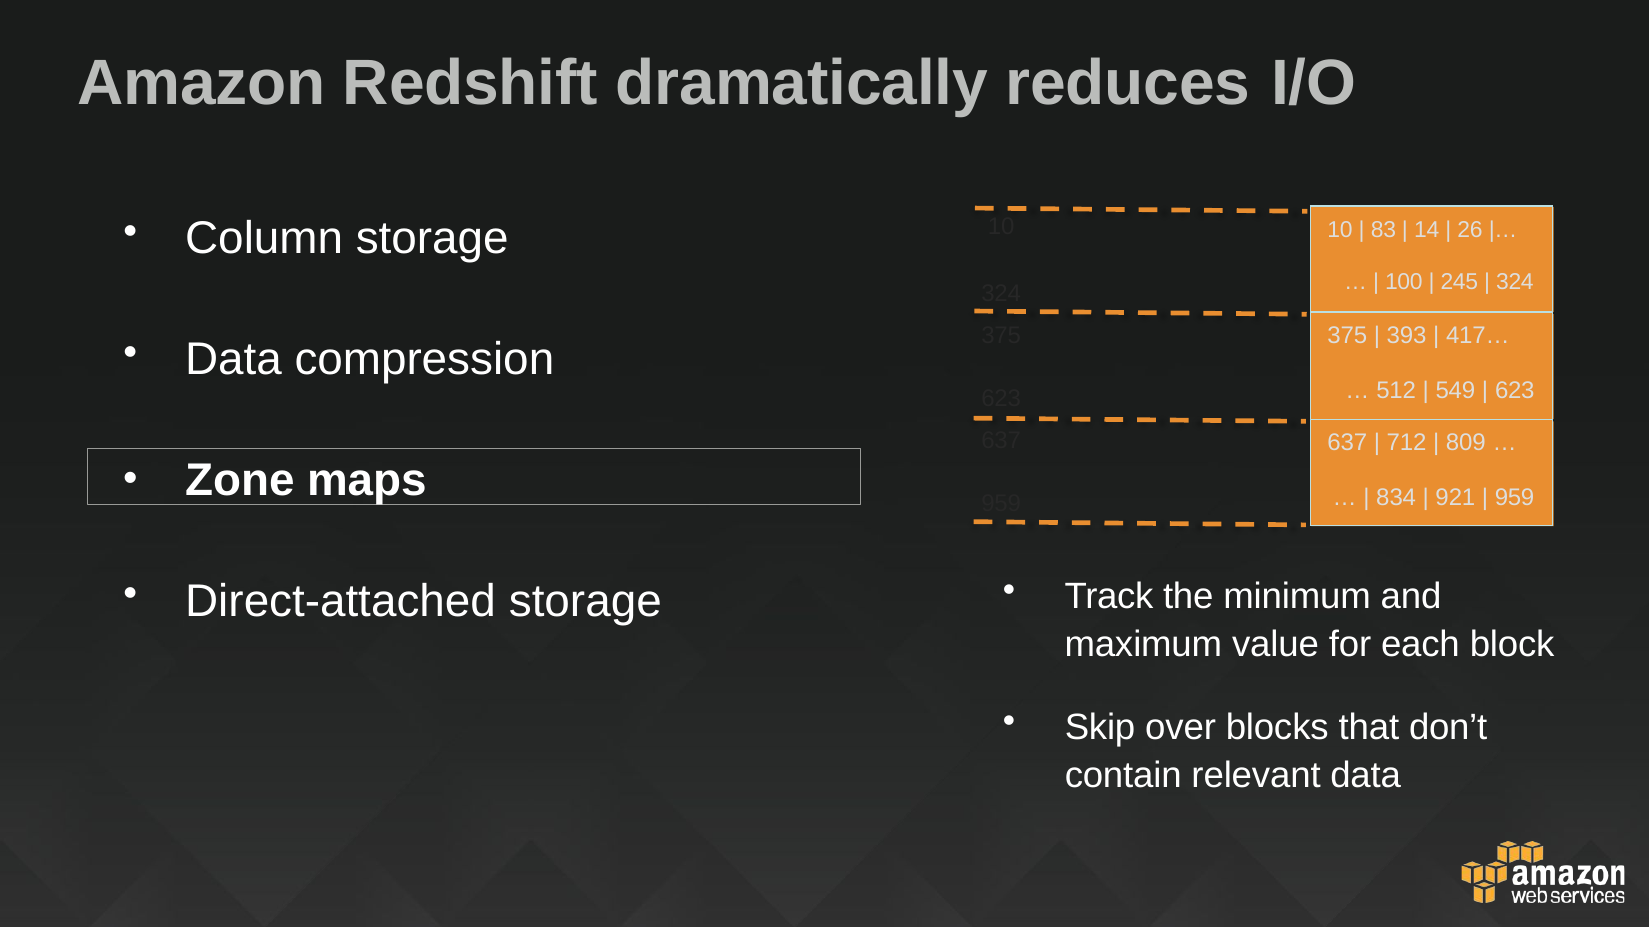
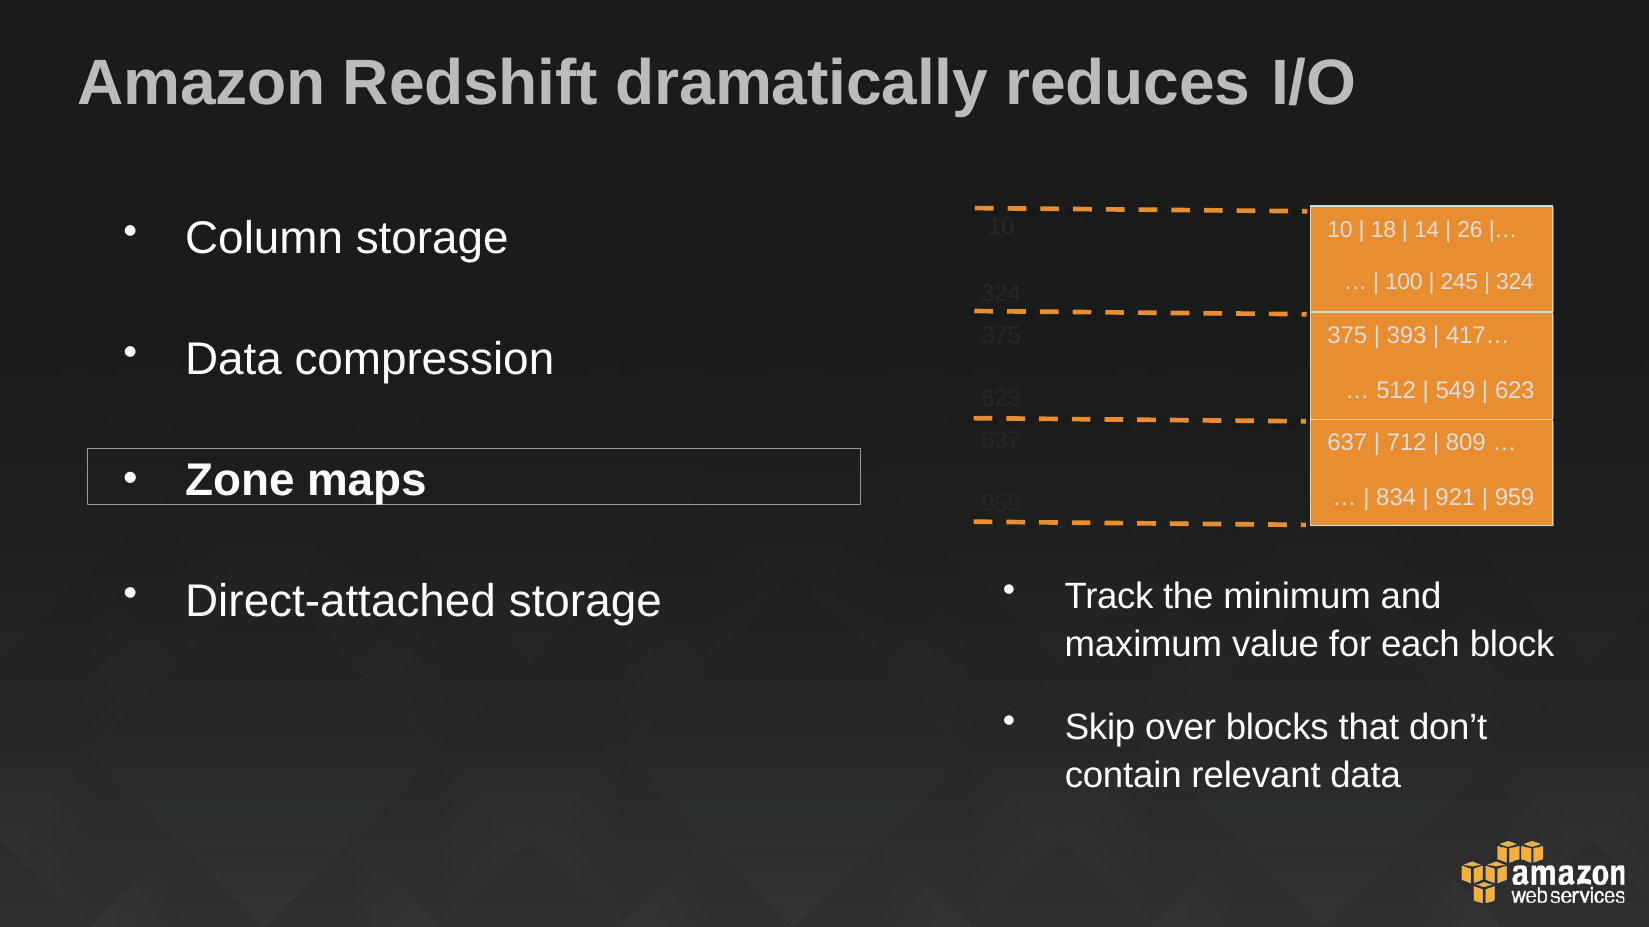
83: 83 -> 18
